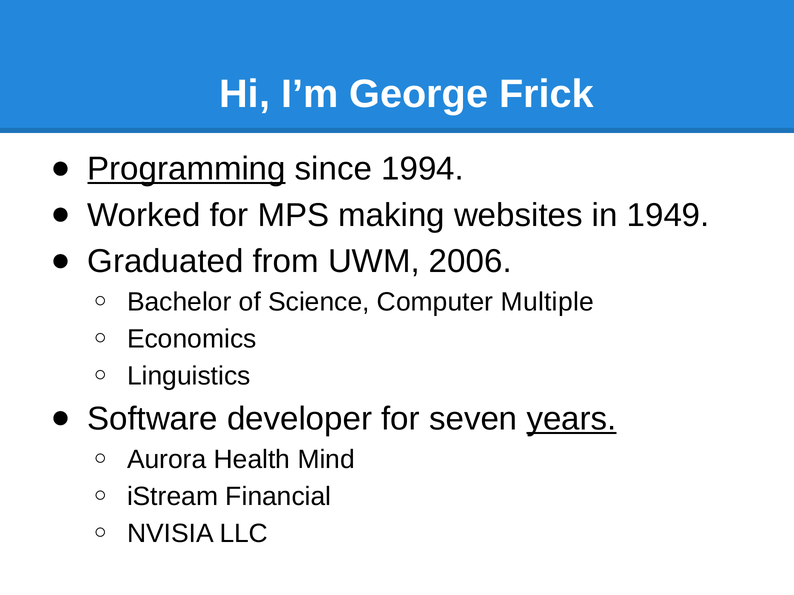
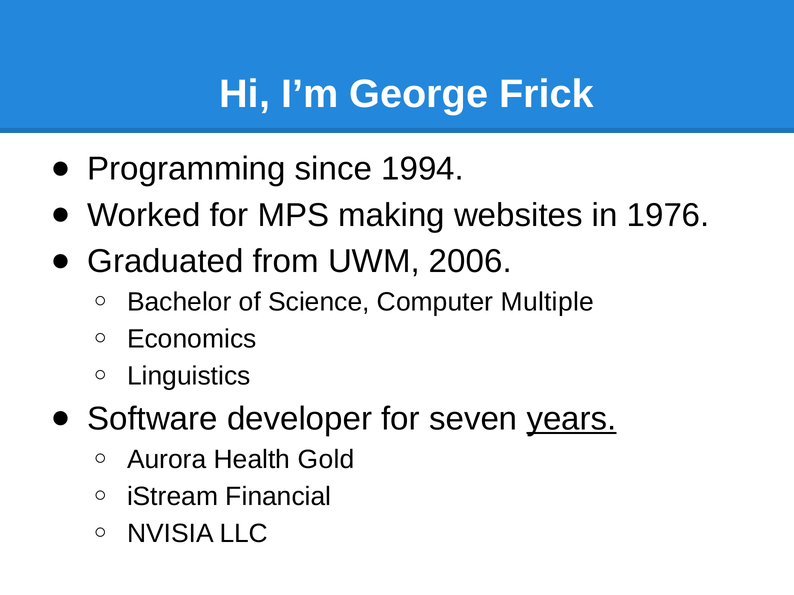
Programming underline: present -> none
1949: 1949 -> 1976
Mind: Mind -> Gold
